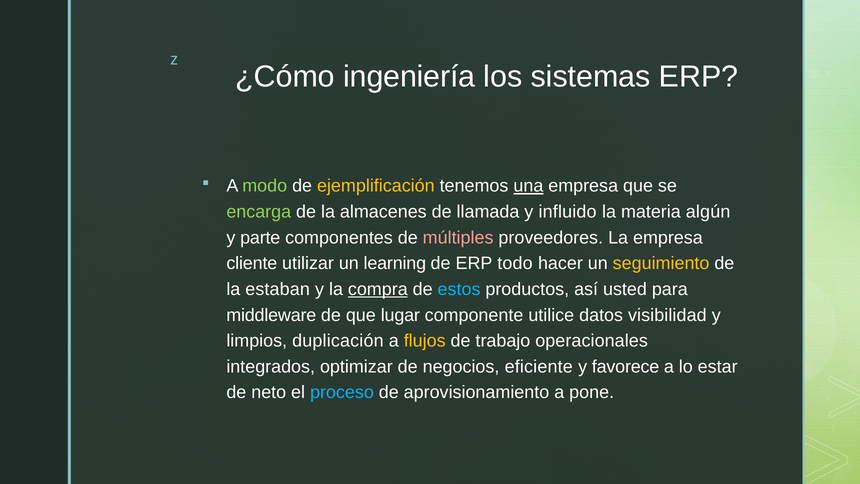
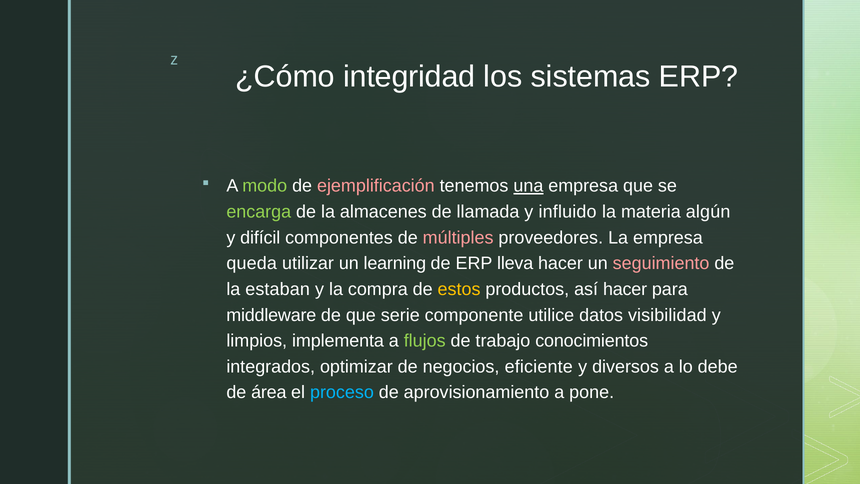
ingeniería: ingeniería -> integridad
ejemplificación colour: yellow -> pink
parte: parte -> difícil
cliente: cliente -> queda
todo: todo -> lleva
seguimiento colour: yellow -> pink
compra underline: present -> none
estos colour: light blue -> yellow
así usted: usted -> hacer
lugar: lugar -> serie
duplicación: duplicación -> implementa
flujos colour: yellow -> light green
operacionales: operacionales -> conocimientos
favorece: favorece -> diversos
estar: estar -> debe
neto: neto -> área
